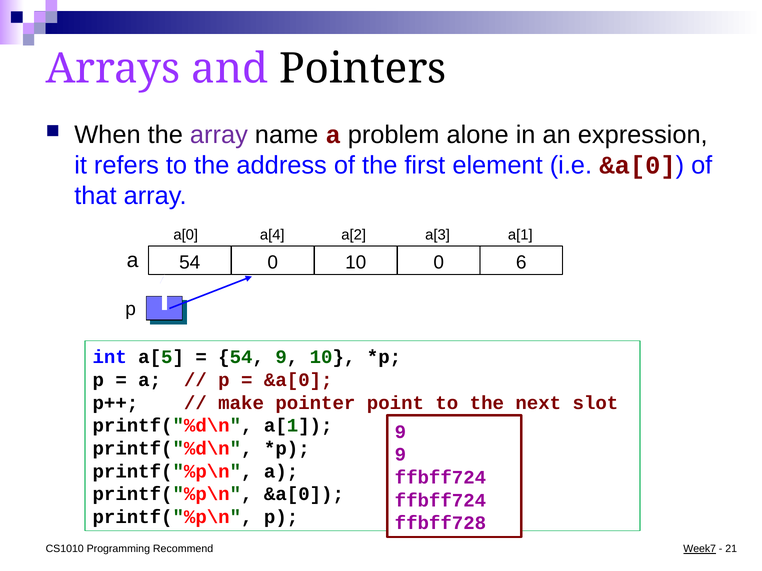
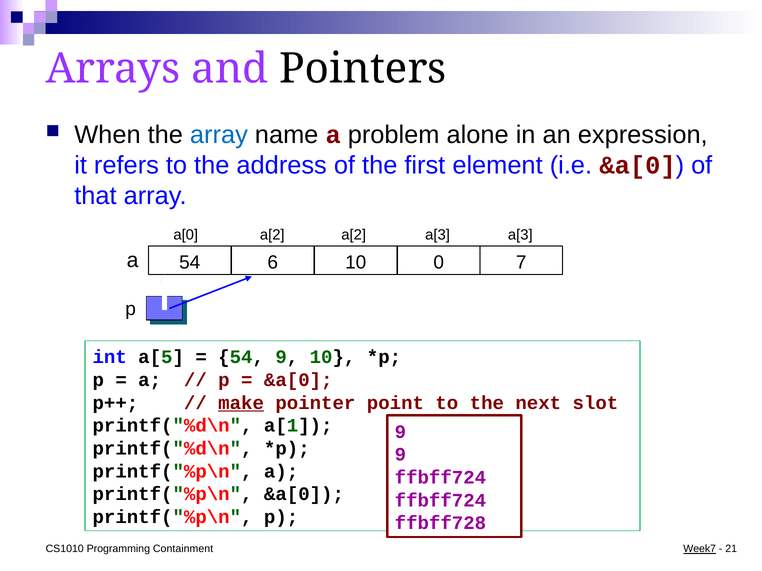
array at (219, 135) colour: purple -> blue
a[0 a[4: a[4 -> a[2
a[3 a[1: a[1 -> a[3
54 0: 0 -> 6
6: 6 -> 7
make underline: none -> present
Recommend: Recommend -> Containment
